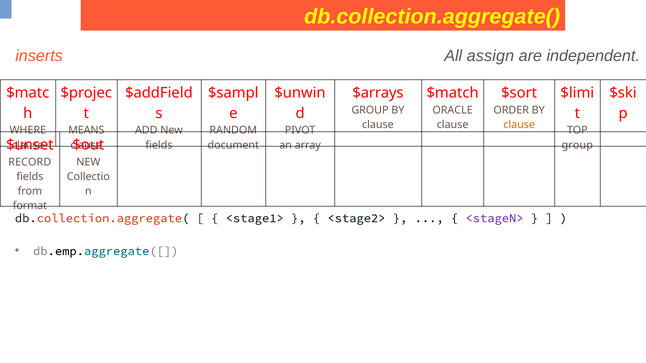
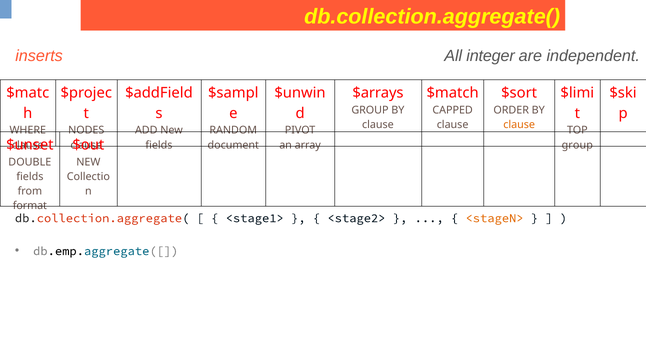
assign: assign -> integer
ORACLE: ORACLE -> CAPPED
MEANS: MEANS -> NODES
RECORD: RECORD -> DOUBLE
<stageN> colour: purple -> orange
